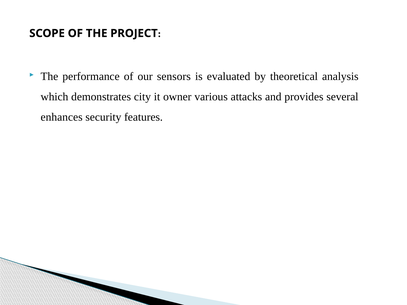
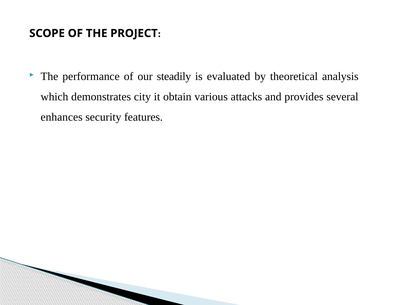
sensors: sensors -> steadily
owner: owner -> obtain
